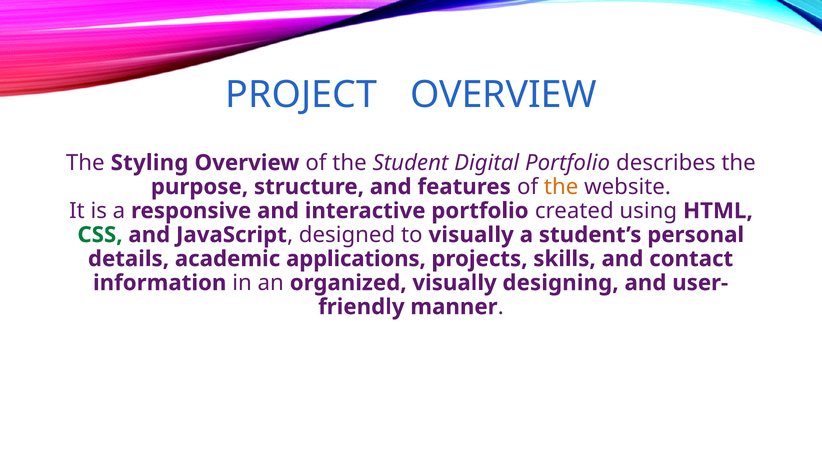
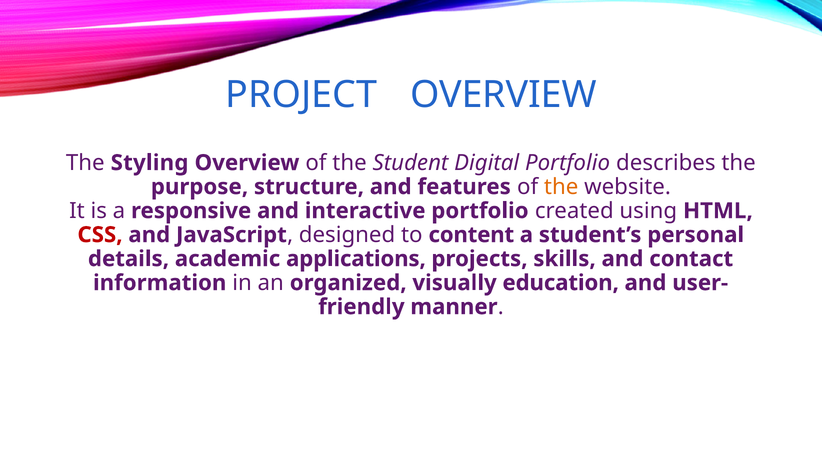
CSS colour: green -> red
to visually: visually -> content
designing: designing -> education
